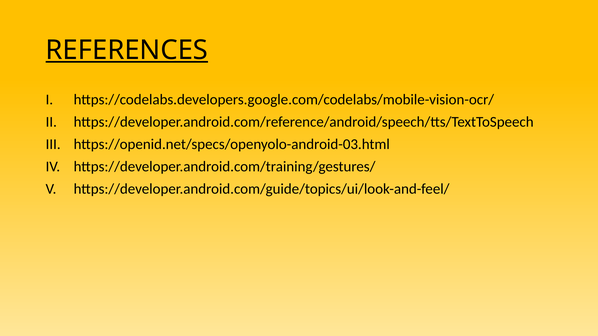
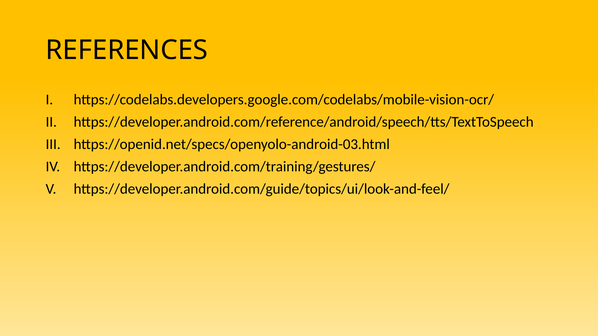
REFERENCES underline: present -> none
